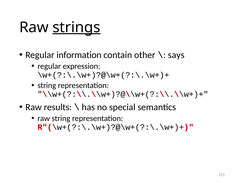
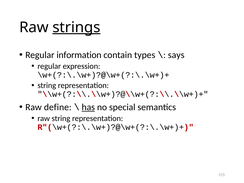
other: other -> types
results: results -> define
has underline: none -> present
